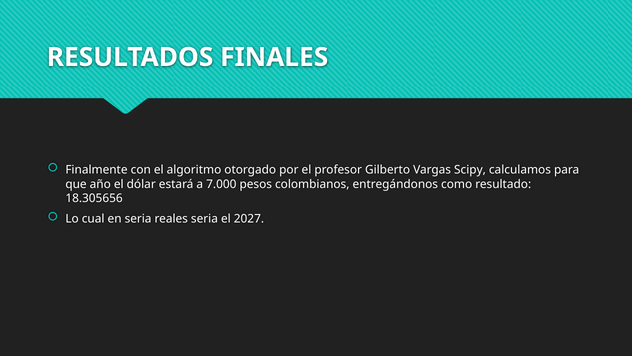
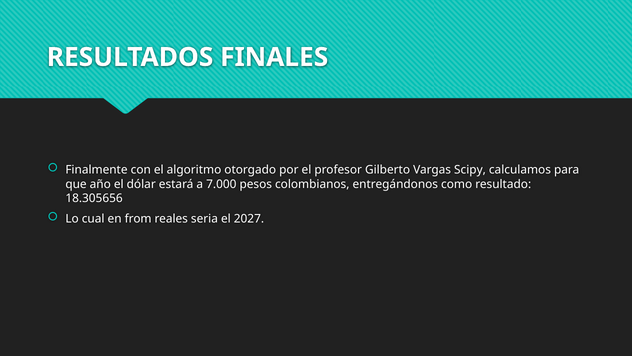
en seria: seria -> from
